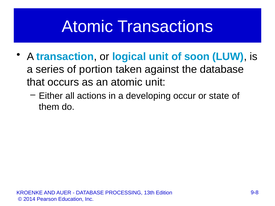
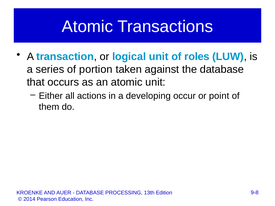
soon: soon -> roles
state: state -> point
